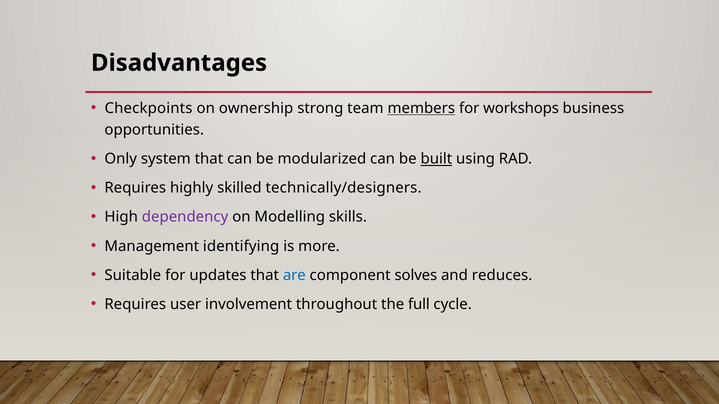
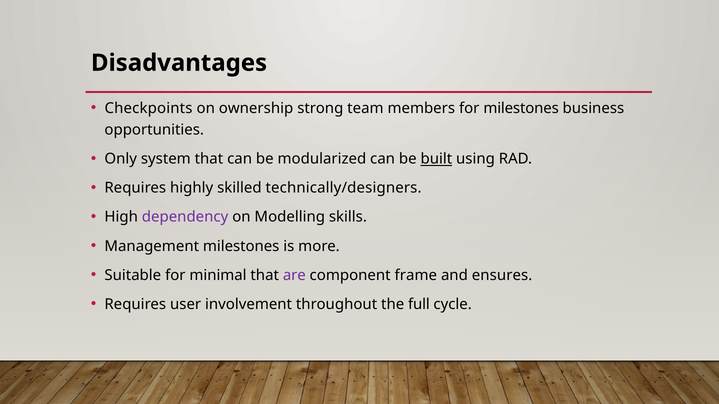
members underline: present -> none
for workshops: workshops -> milestones
Management identifying: identifying -> milestones
updates: updates -> minimal
are colour: blue -> purple
solves: solves -> frame
reduces: reduces -> ensures
